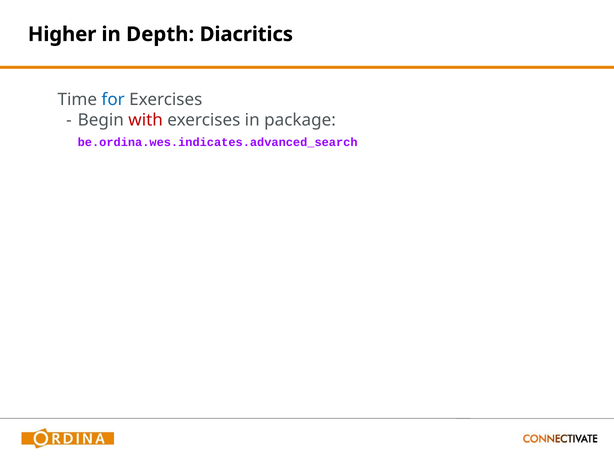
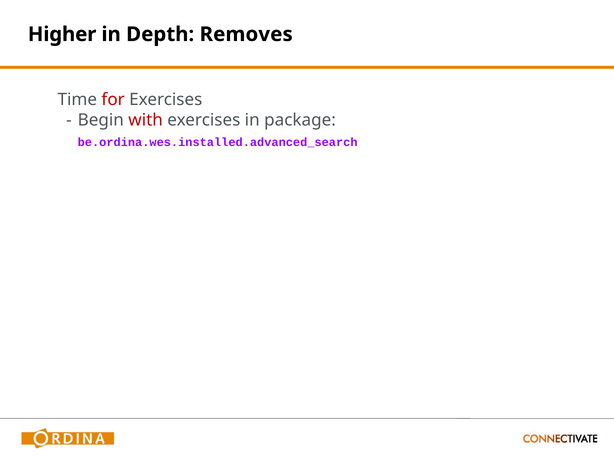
Diacritics: Diacritics -> Removes
for colour: blue -> red
be.ordina.wes.indicates.advanced_search: be.ordina.wes.indicates.advanced_search -> be.ordina.wes.installed.advanced_search
